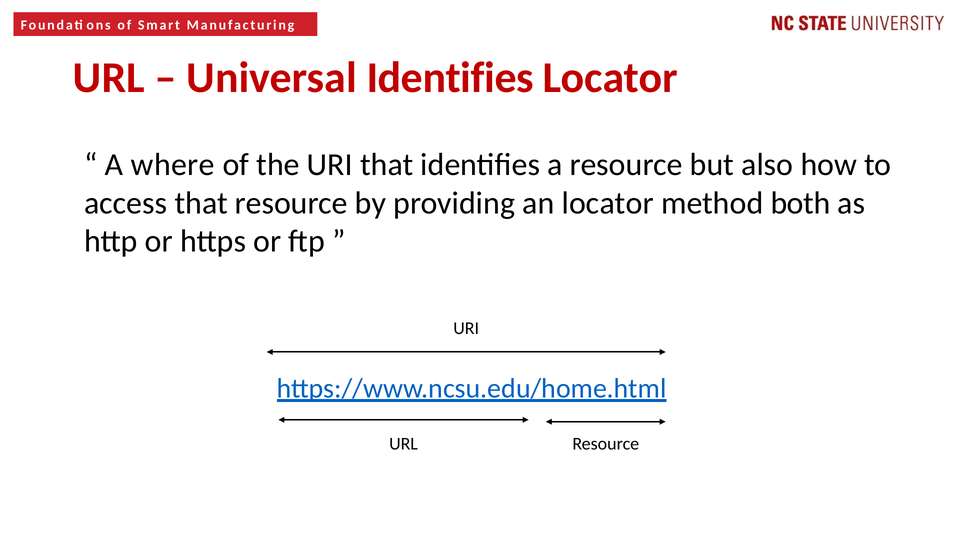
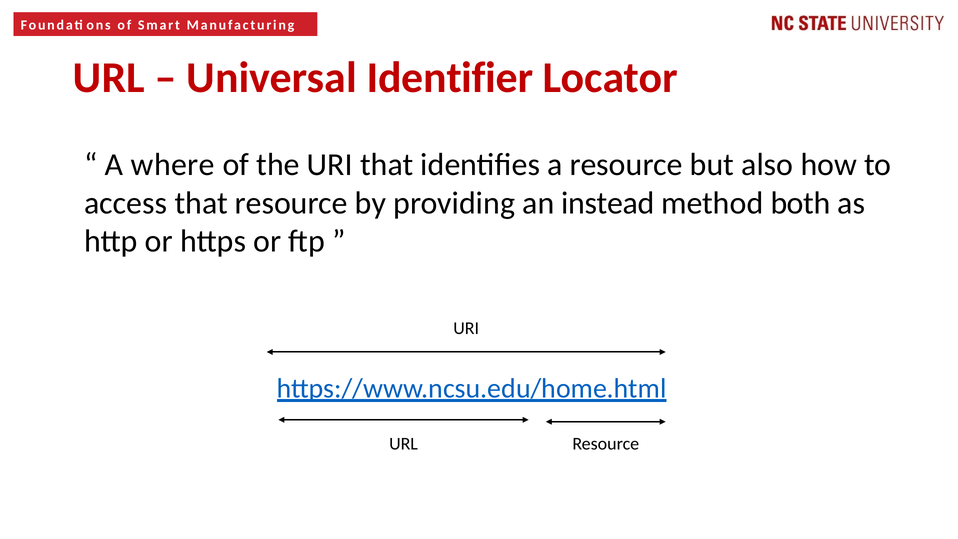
Universal Identifies: Identifies -> Identifier
an locator: locator -> instead
